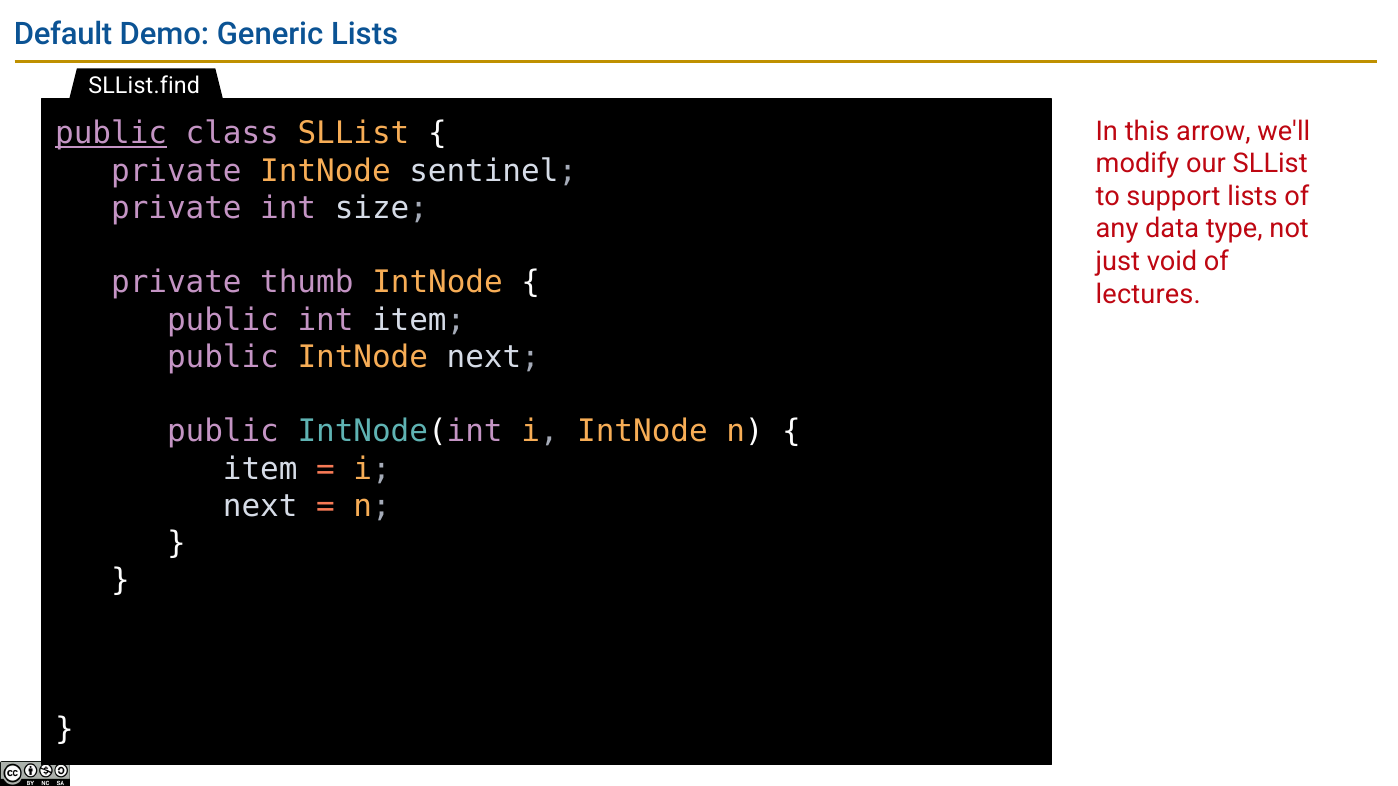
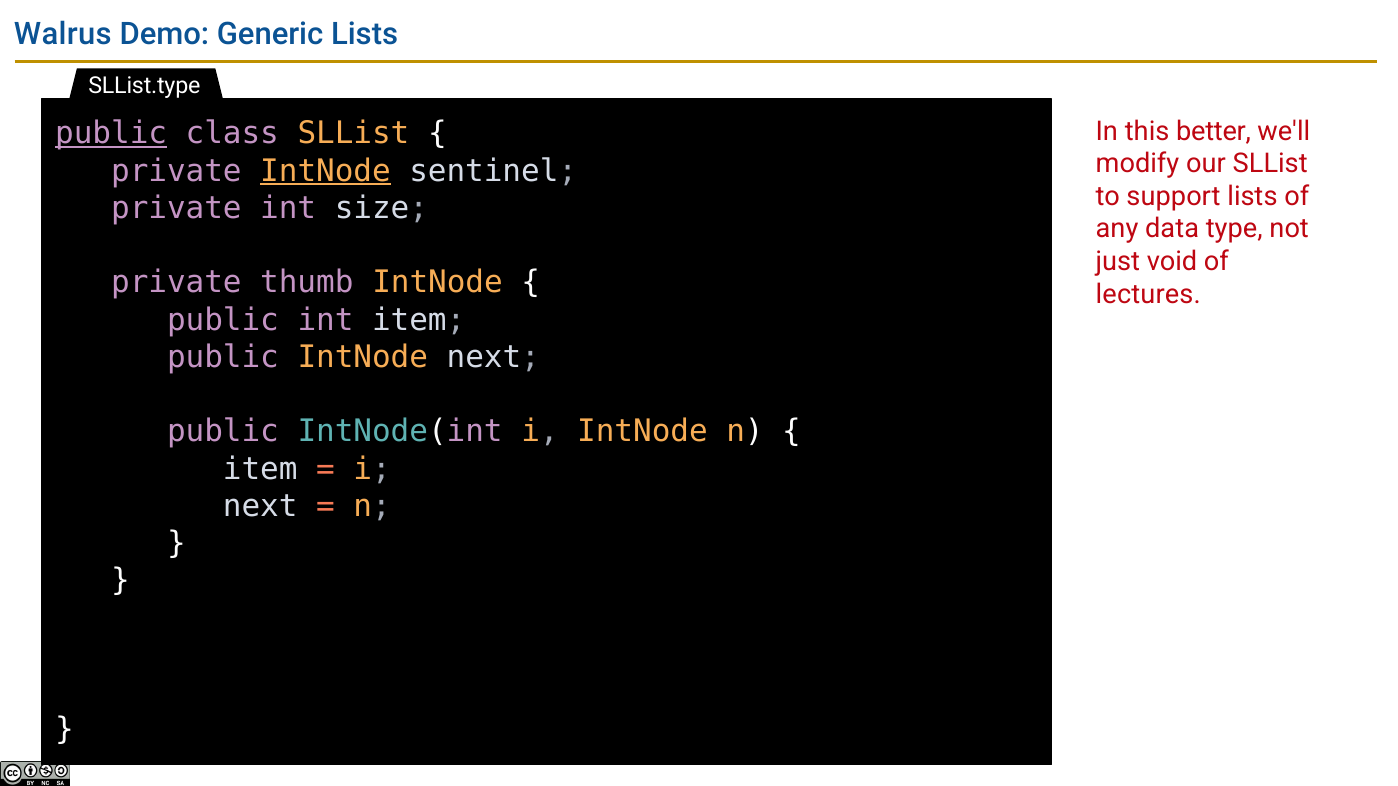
Default: Default -> Walrus
SLList.find: SLList.find -> SLList.type
arrow: arrow -> better
IntNode at (325, 171) underline: none -> present
